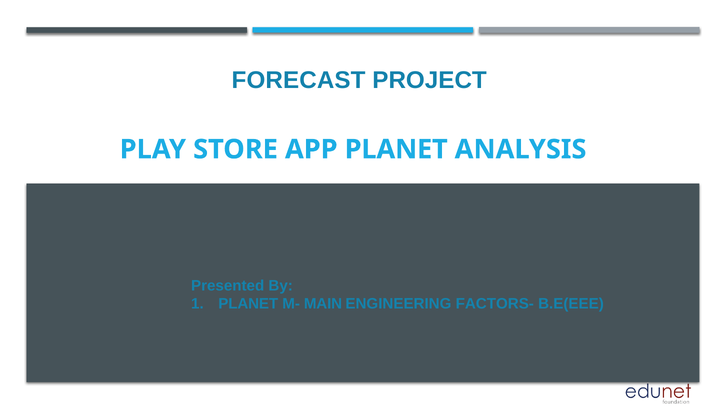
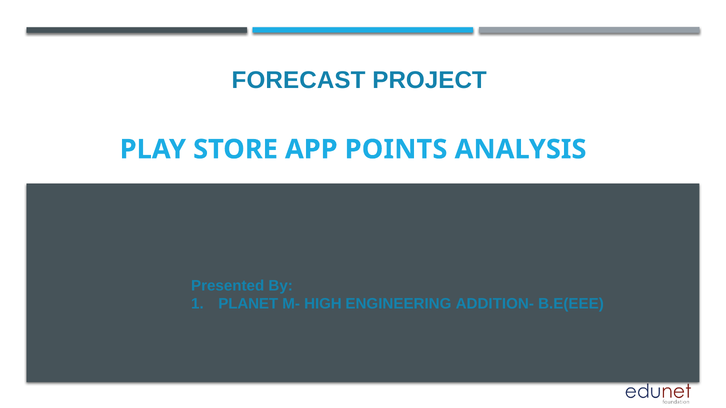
APP PLANET: PLANET -> POINTS
MAIN: MAIN -> HIGH
FACTORS-: FACTORS- -> ADDITION-
